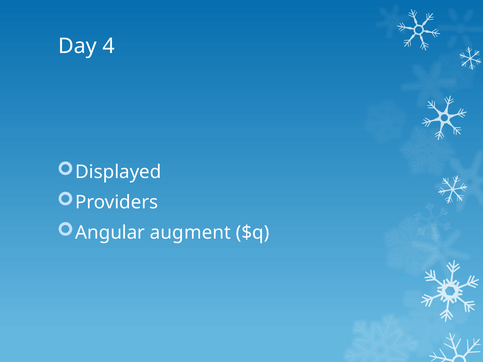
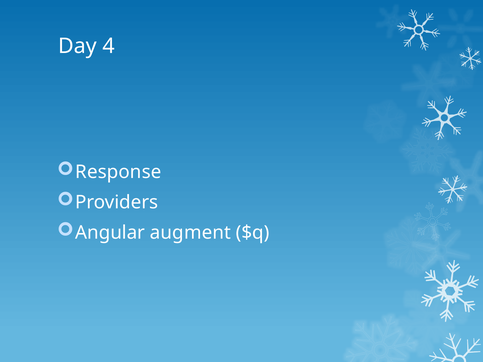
Displayed: Displayed -> Response
